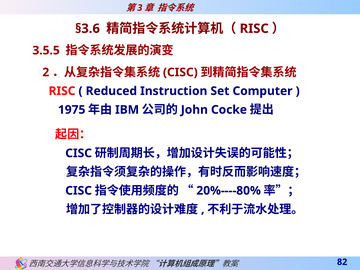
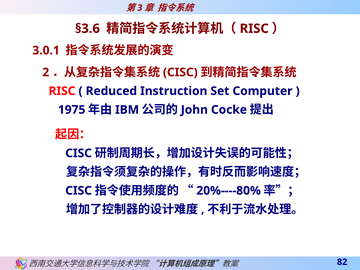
3.5.5: 3.5.5 -> 3.0.1
